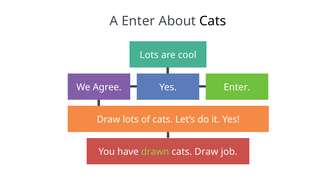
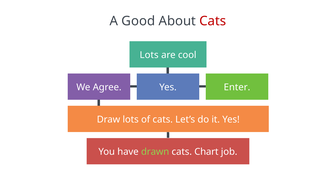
A Enter: Enter -> Good
Cats at (213, 21) colour: black -> red
cats Draw: Draw -> Chart
